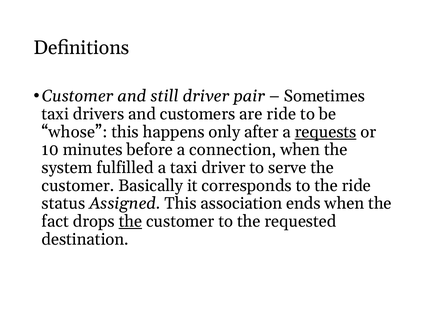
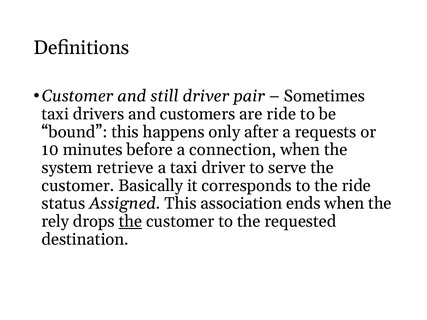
whose: whose -> bound
requests underline: present -> none
fulfilled: fulfilled -> retrieve
fact: fact -> rely
